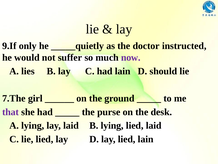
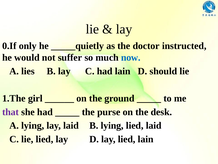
9.If: 9.If -> 0.If
now colour: purple -> blue
7.The: 7.The -> 1.The
